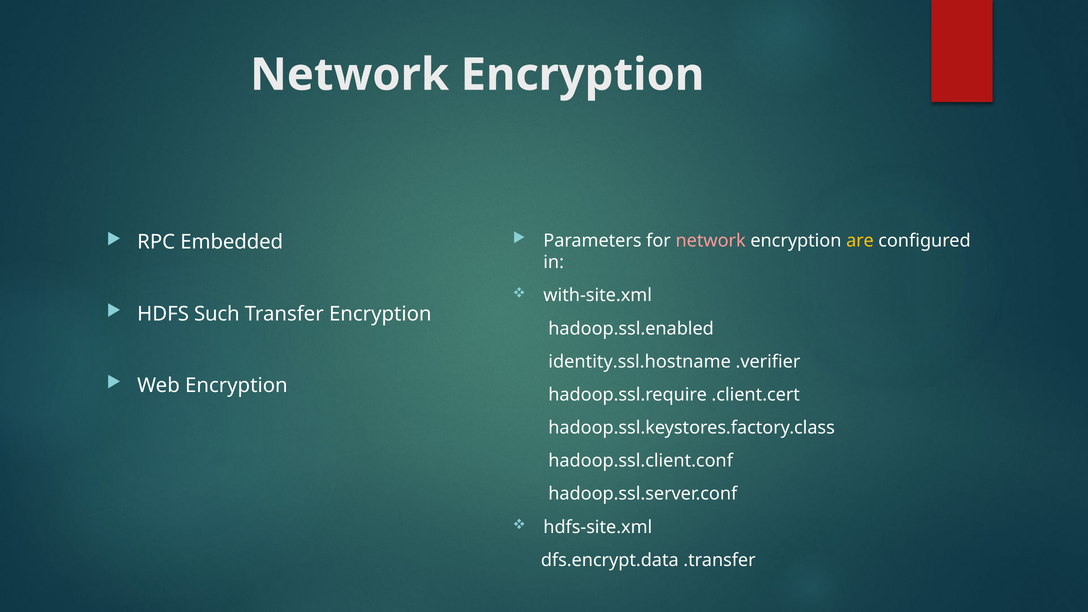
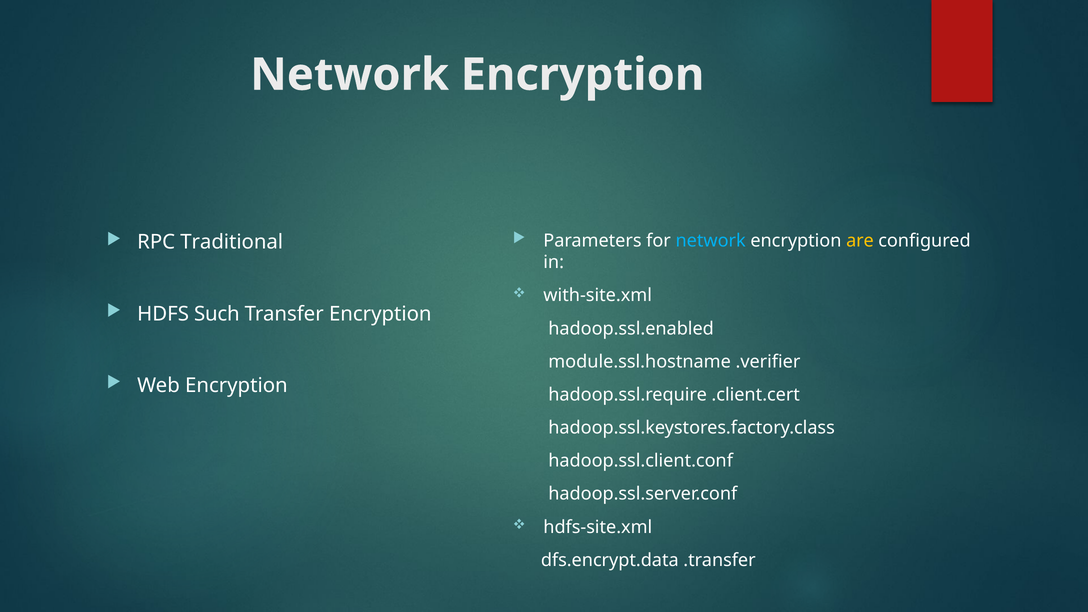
network at (711, 241) colour: pink -> light blue
Embedded: Embedded -> Traditional
identity.ssl.hostname: identity.ssl.hostname -> module.ssl.hostname
